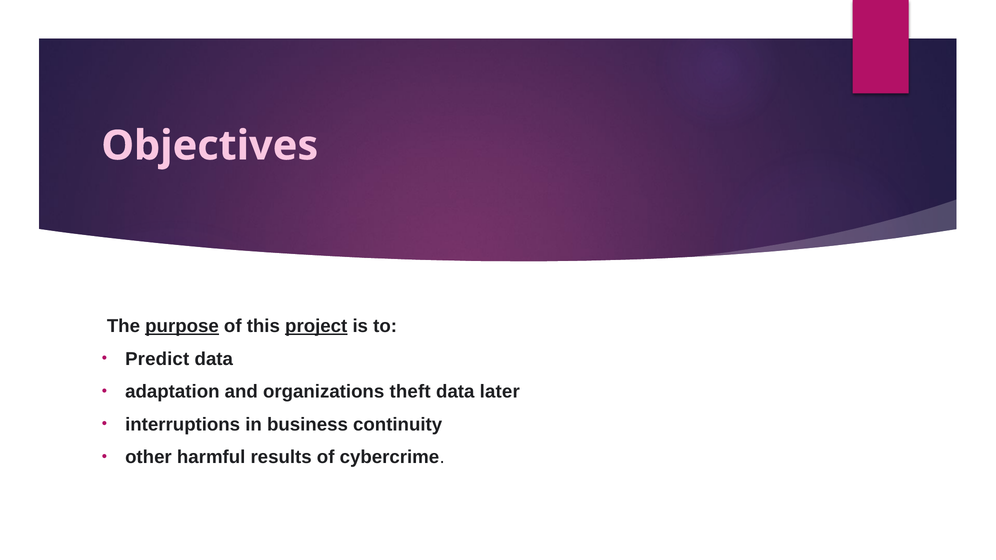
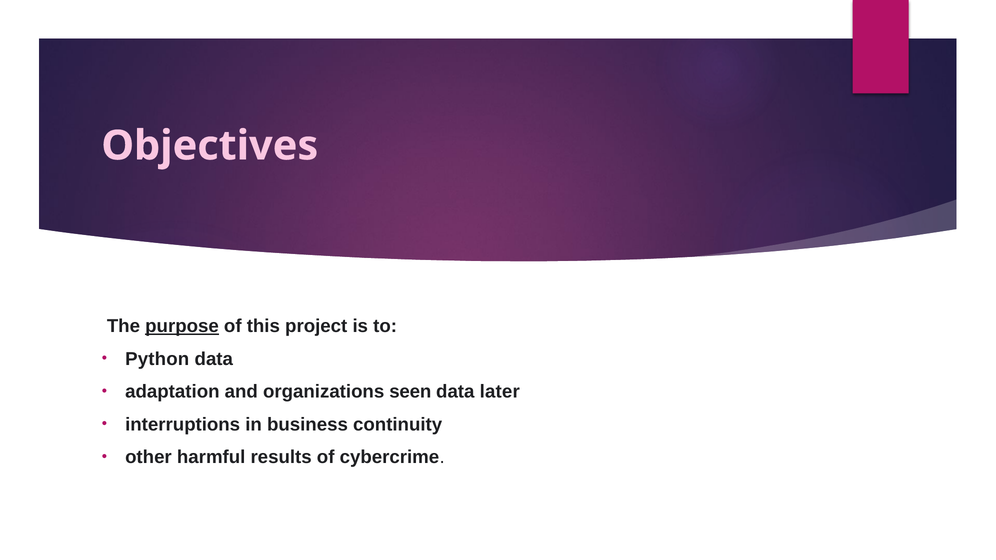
project underline: present -> none
Predict: Predict -> Python
theft: theft -> seen
